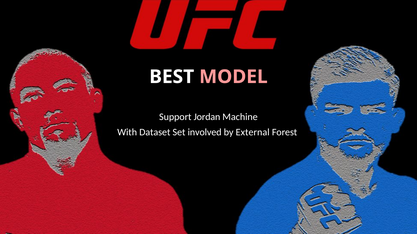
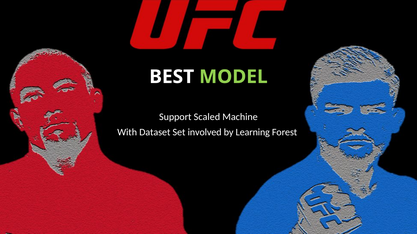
MODEL colour: pink -> light green
Jordan: Jordan -> Scaled
External: External -> Learning
